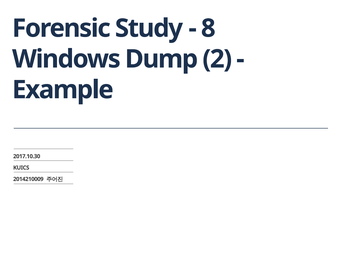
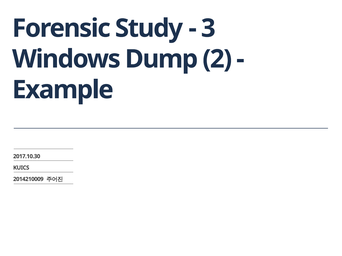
8: 8 -> 3
